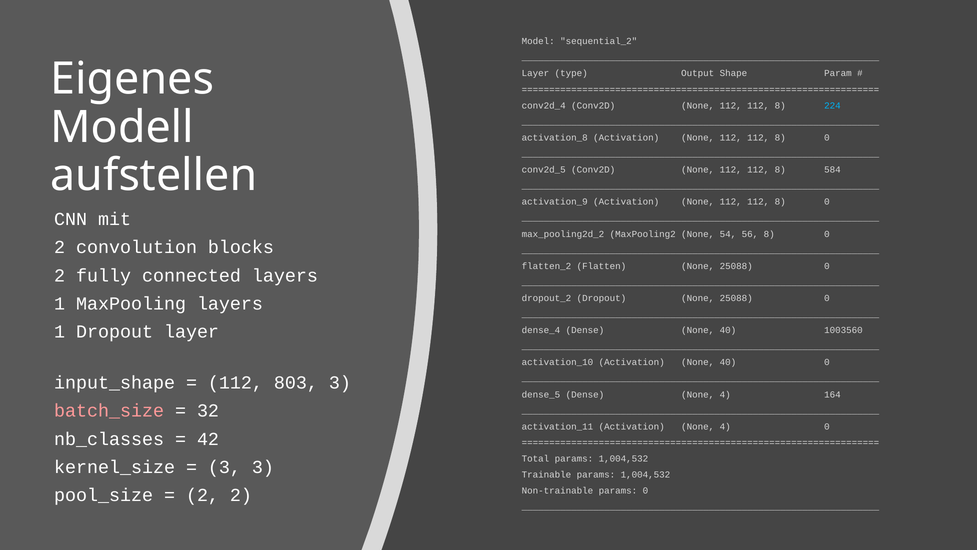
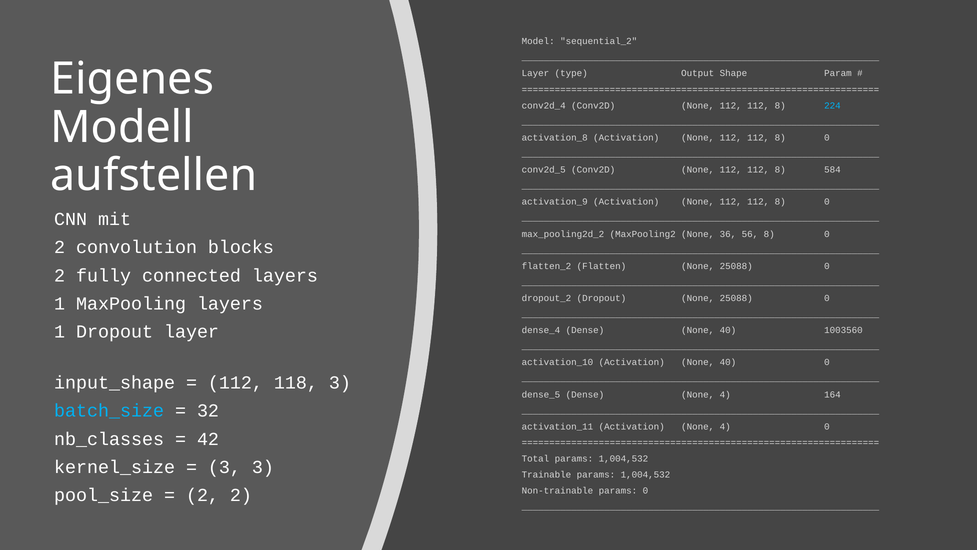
54: 54 -> 36
803: 803 -> 118
batch_size colour: pink -> light blue
